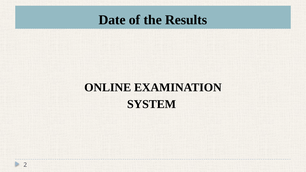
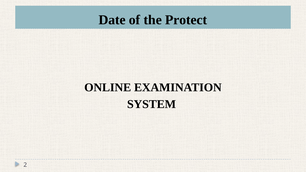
Results: Results -> Protect
